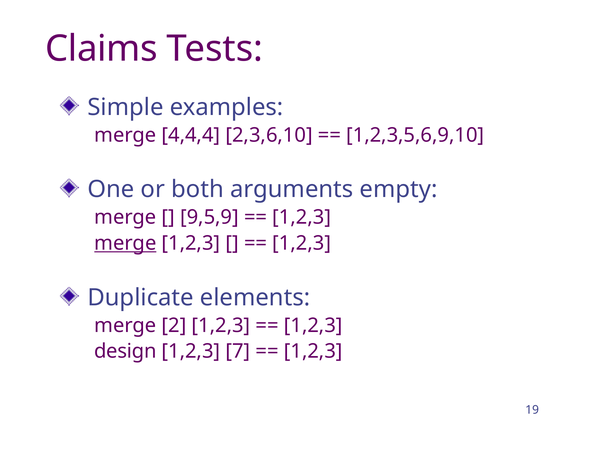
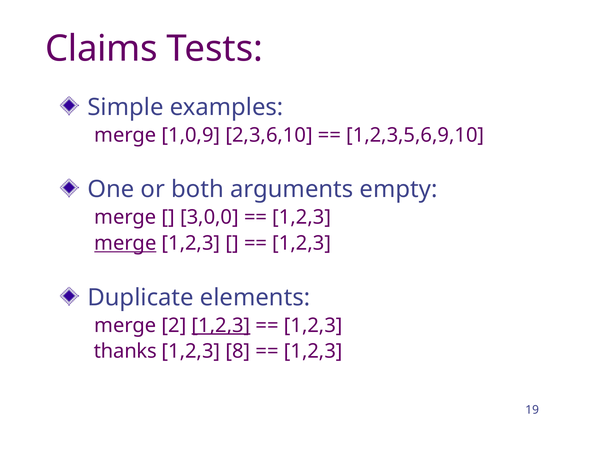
4,4,4: 4,4,4 -> 1,0,9
9,5,9: 9,5,9 -> 3,0,0
1,2,3 at (221, 326) underline: none -> present
design: design -> thanks
7: 7 -> 8
